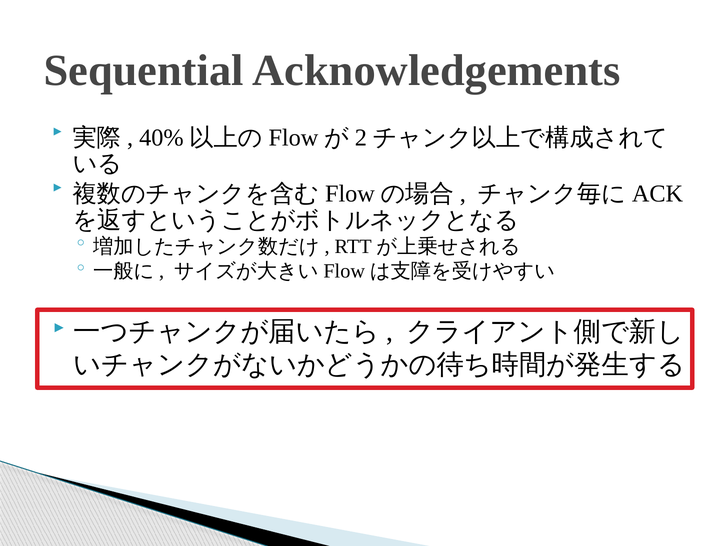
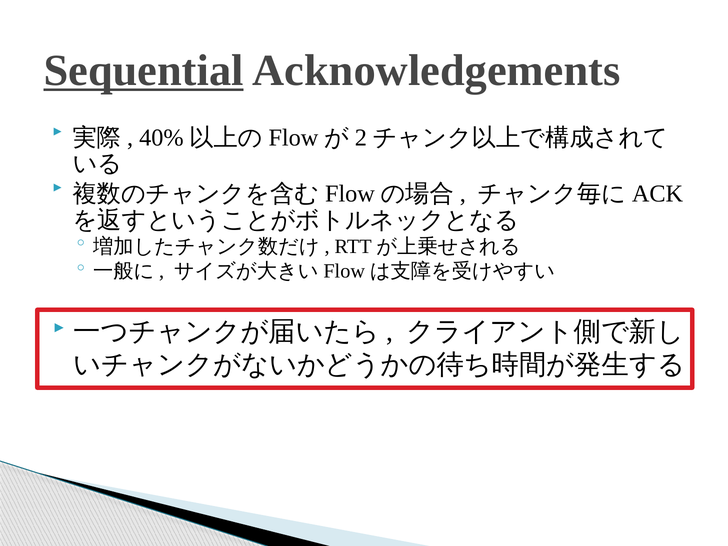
Sequential underline: none -> present
